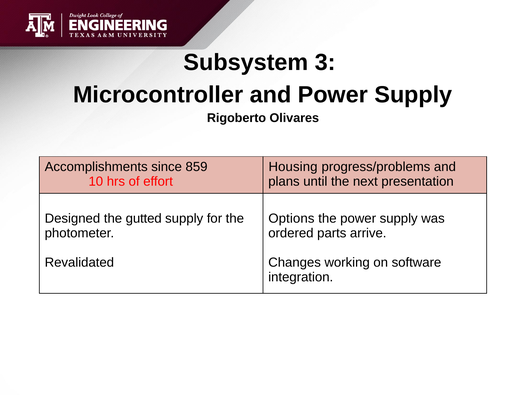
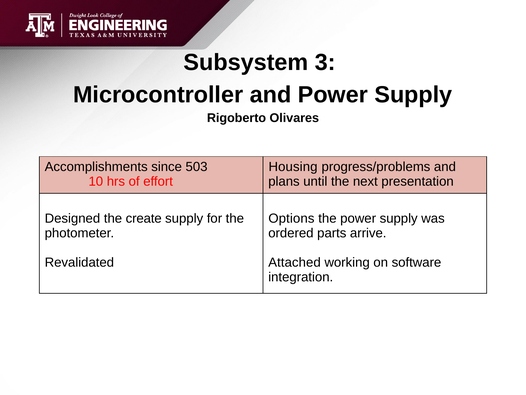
859: 859 -> 503
gutted: gutted -> create
Changes: Changes -> Attached
